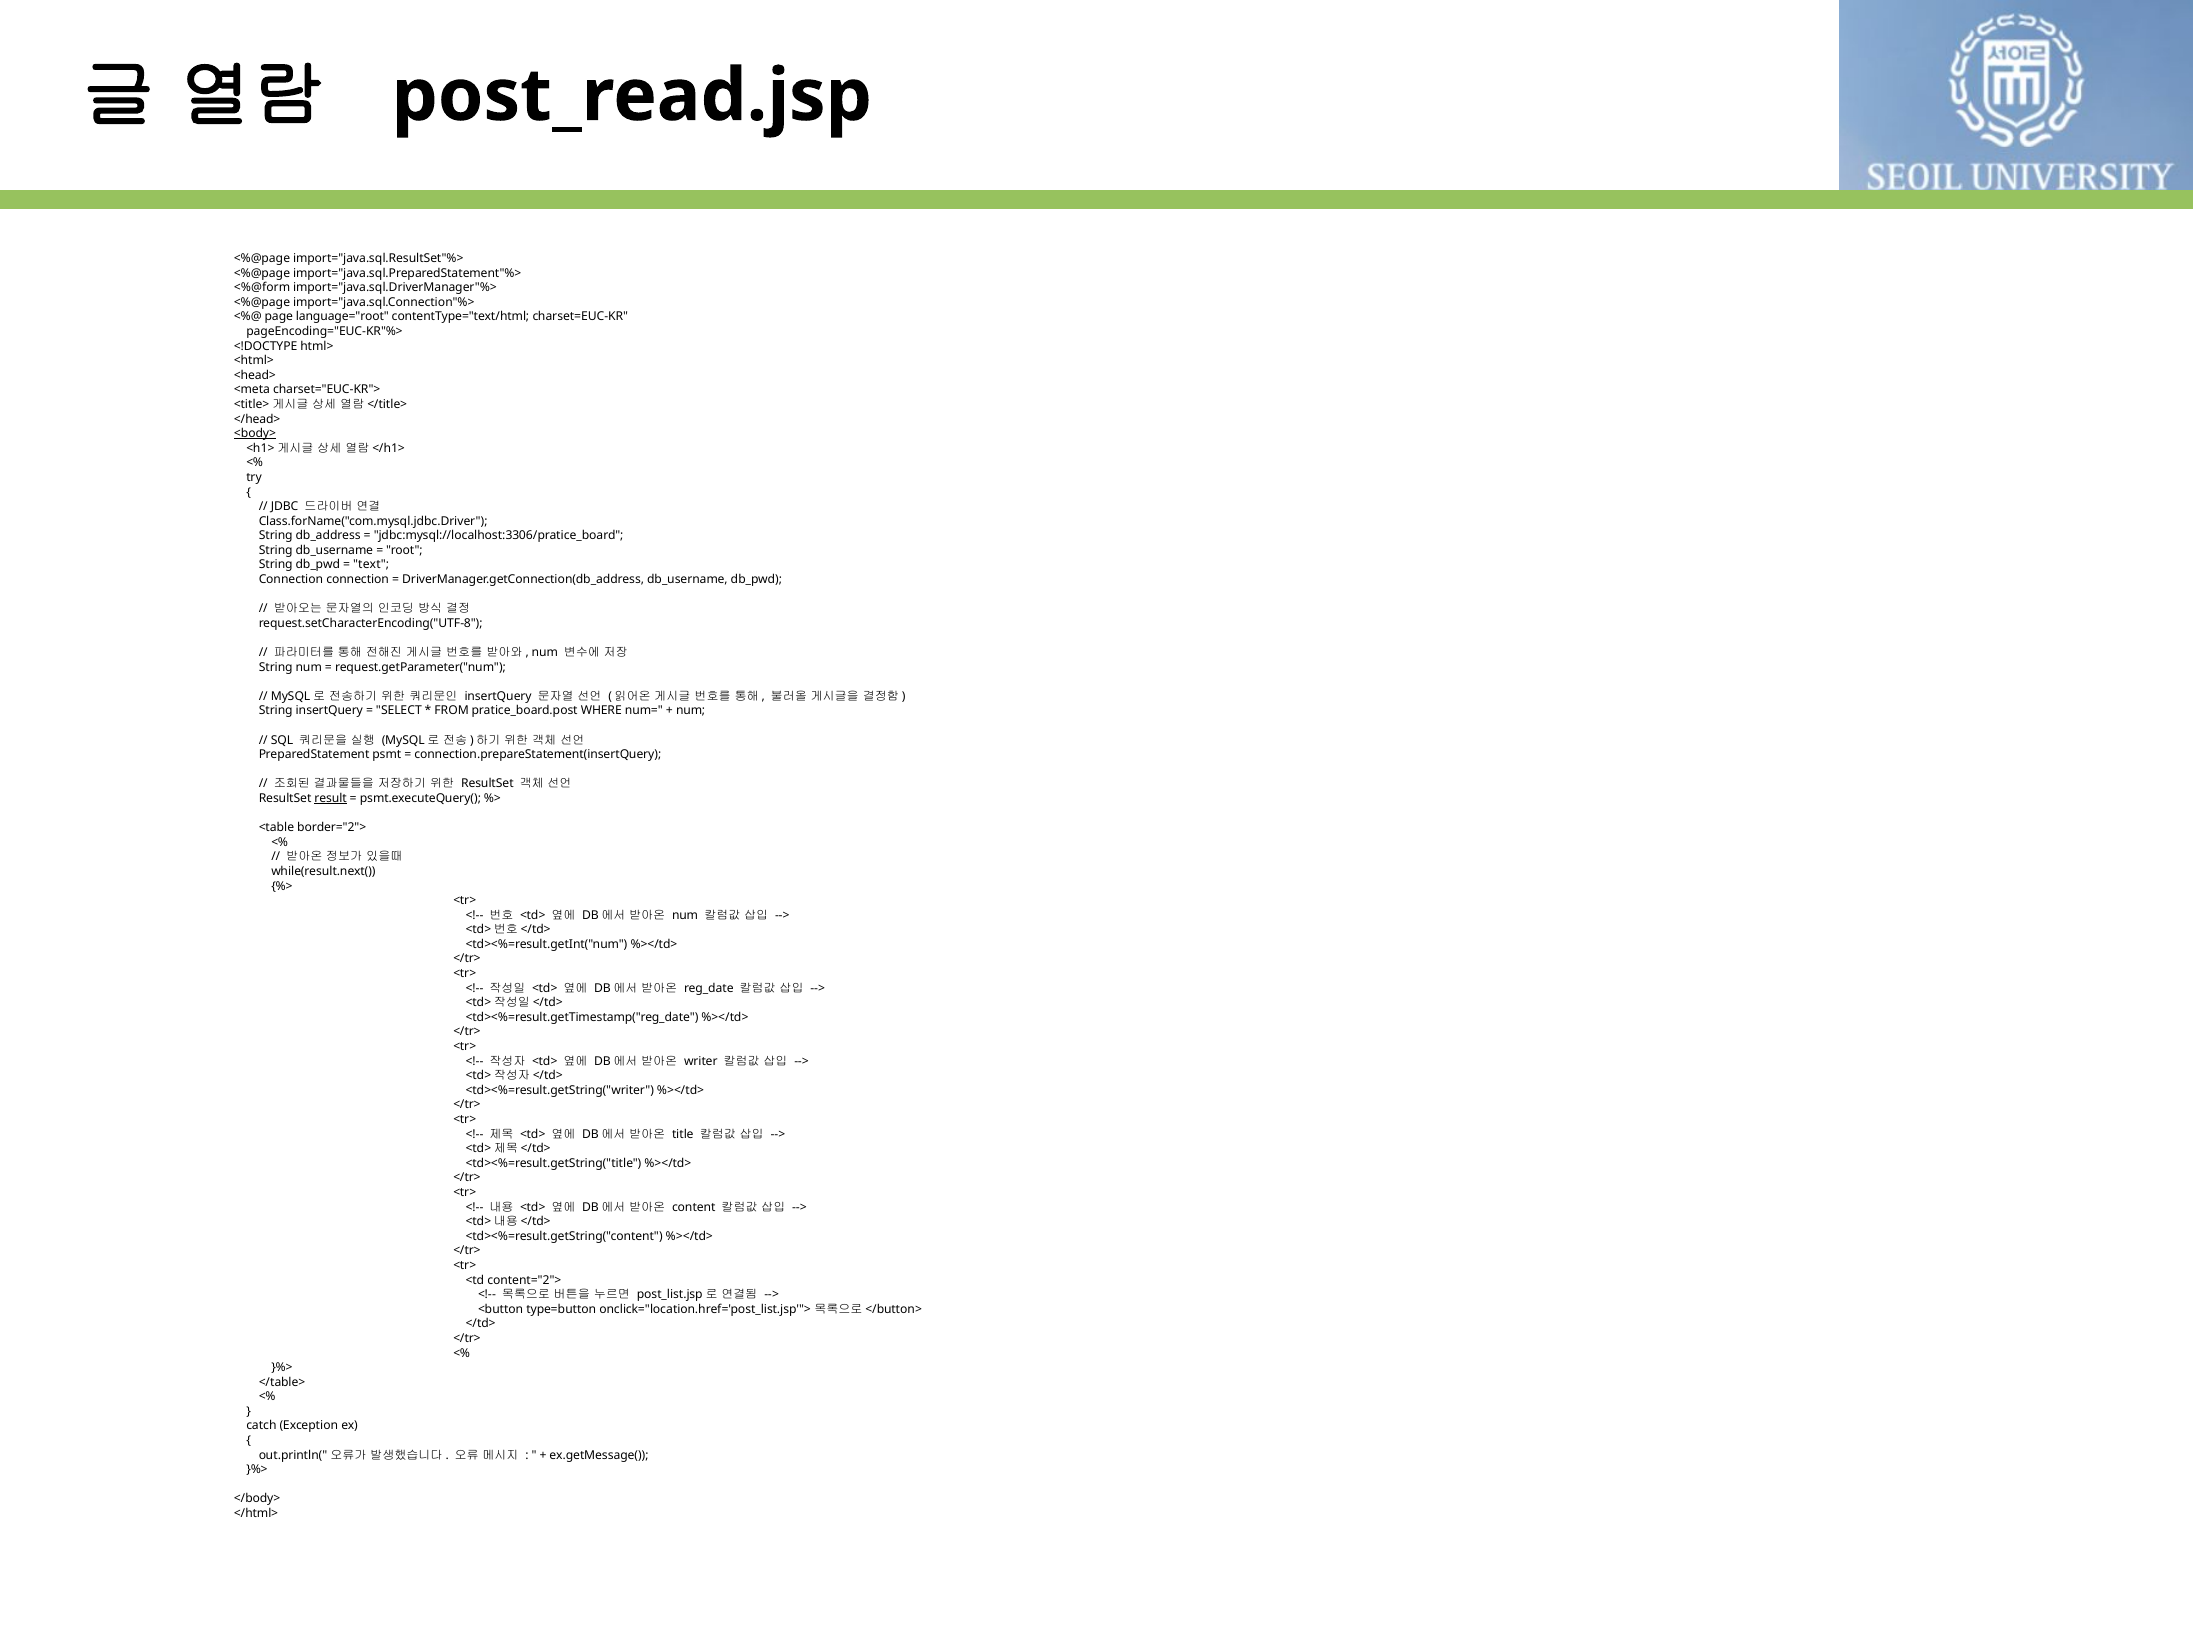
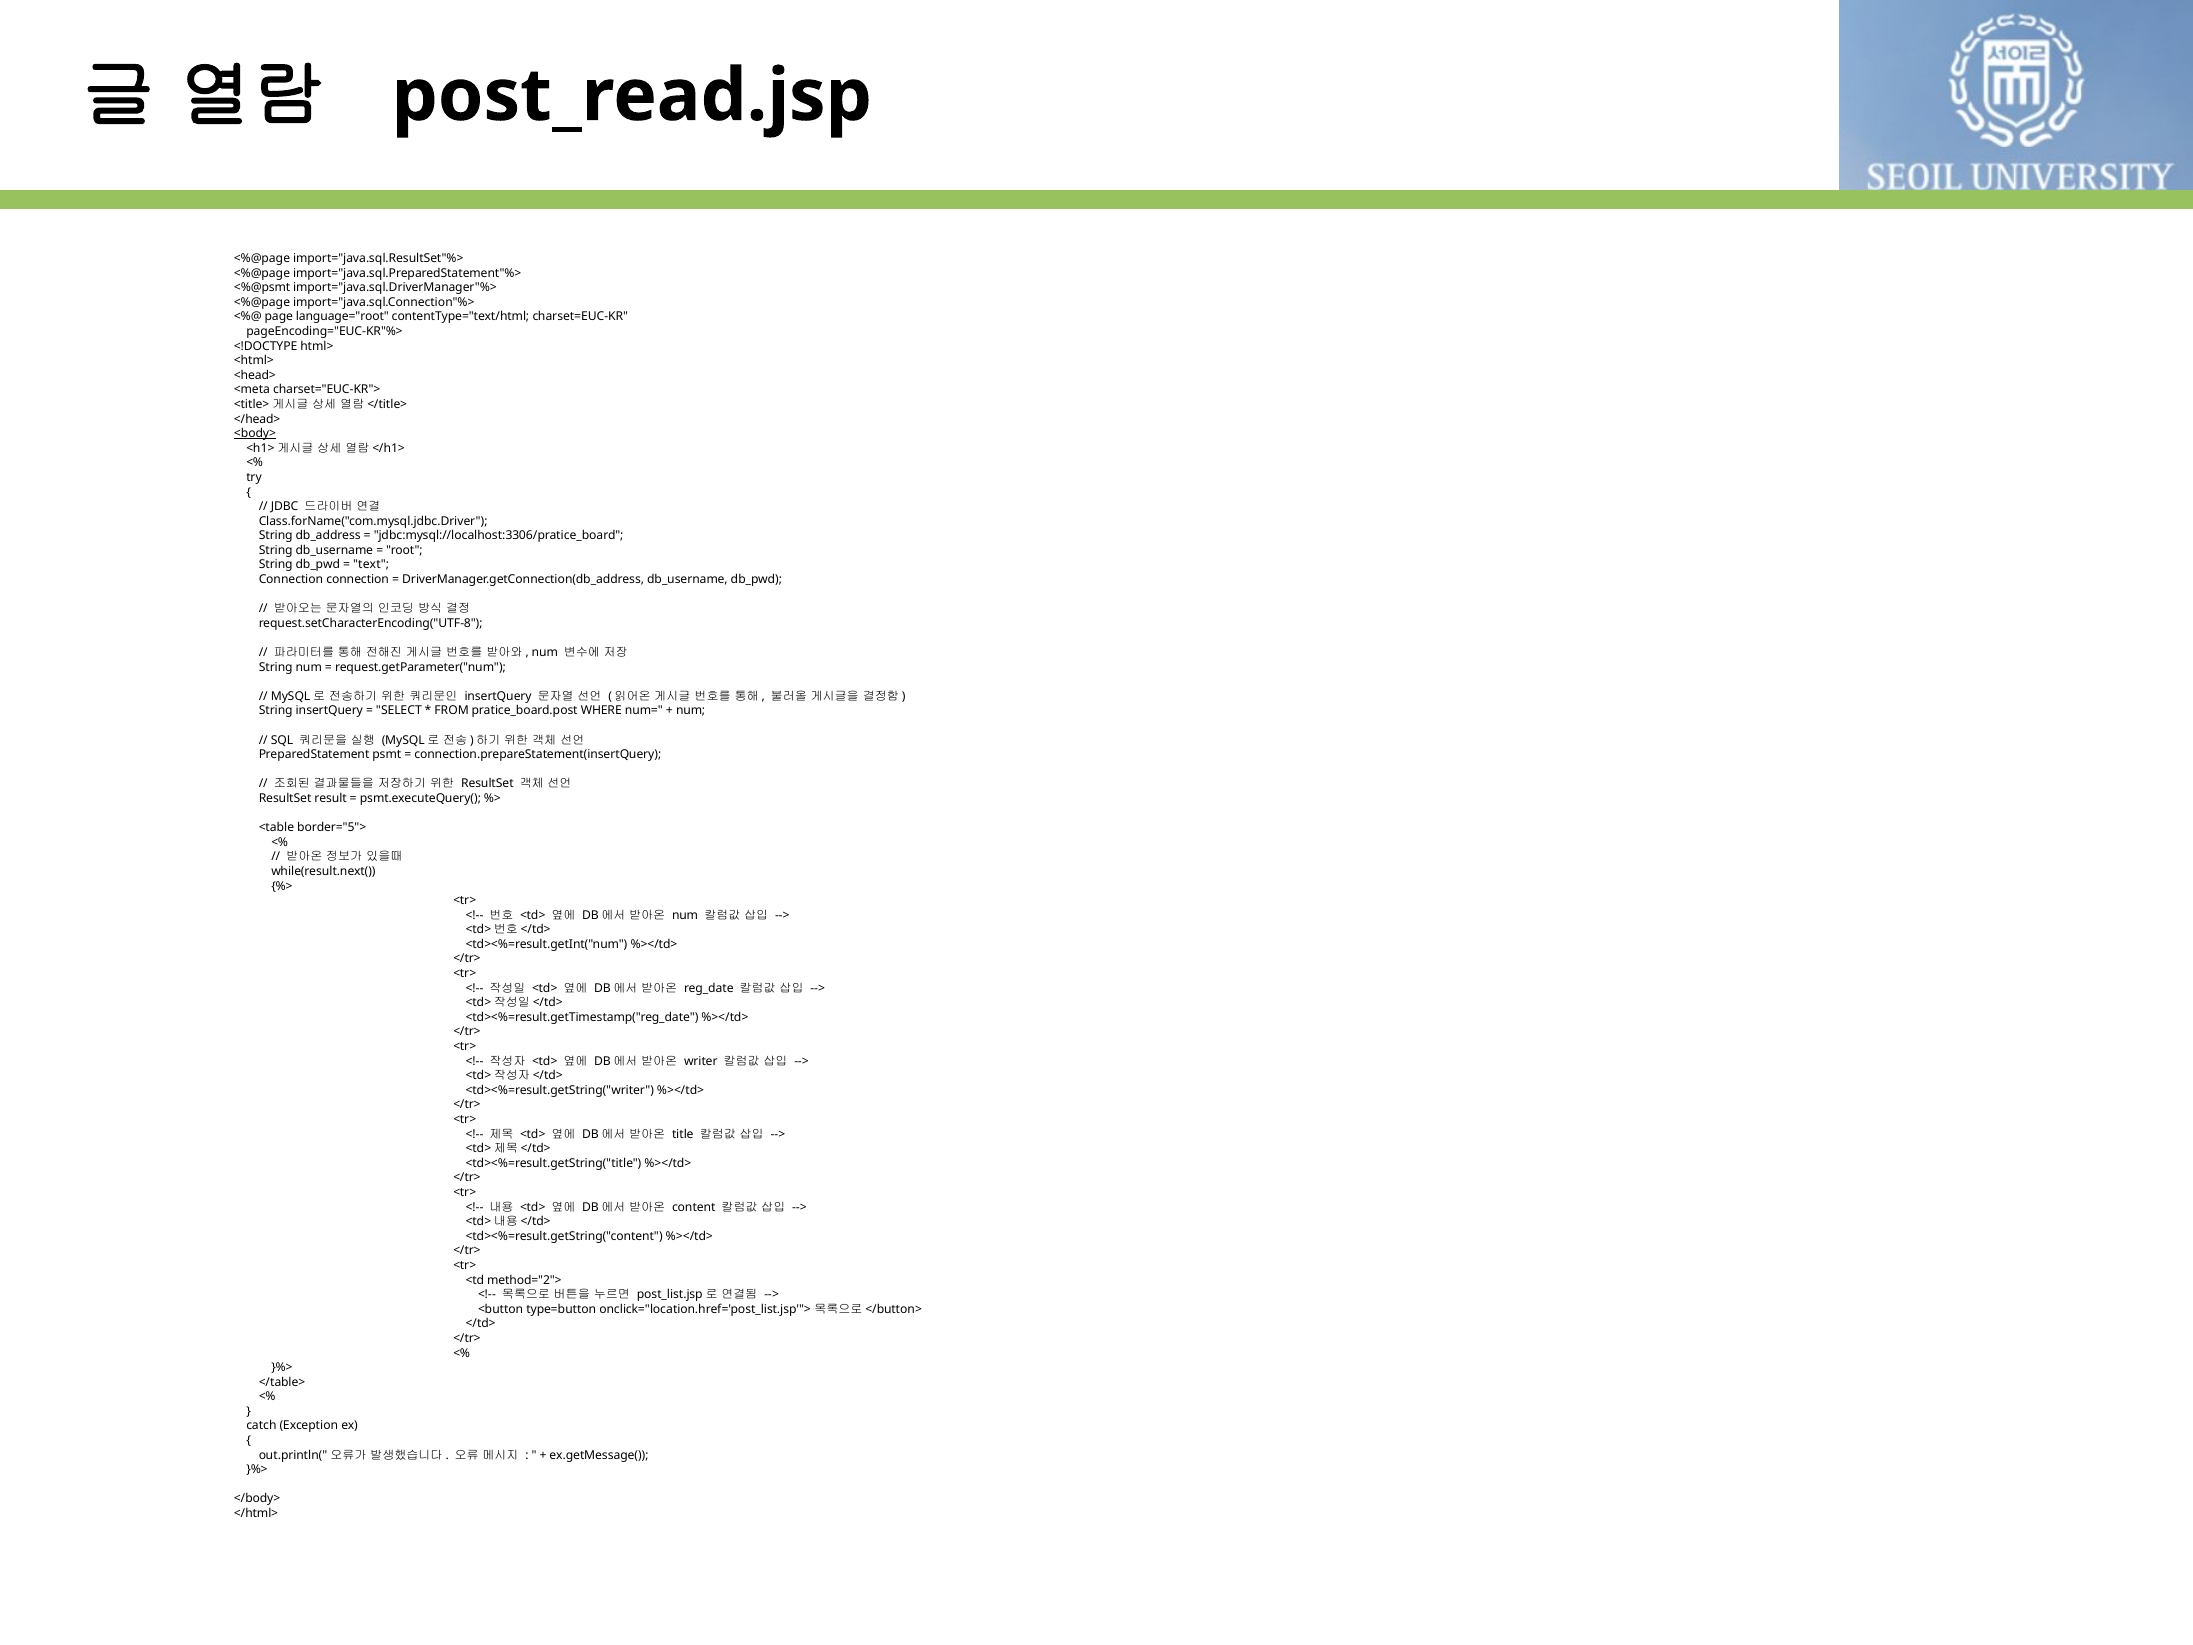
<%@form: <%@form -> <%@psmt
result underline: present -> none
border="2">: border="2"> -> border="5">
content="2">: content="2"> -> method="2">
